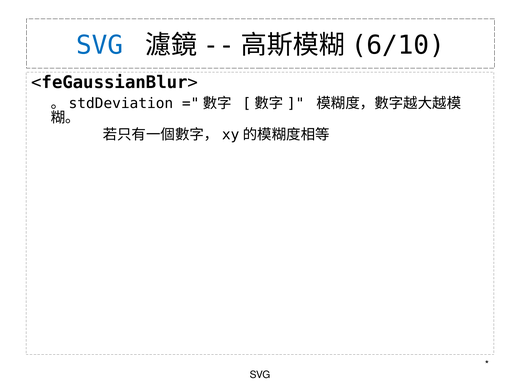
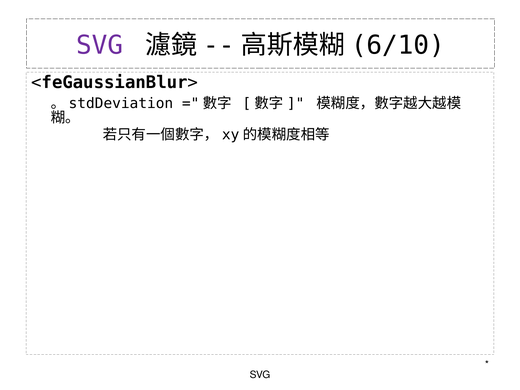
SVG at (100, 45) colour: blue -> purple
